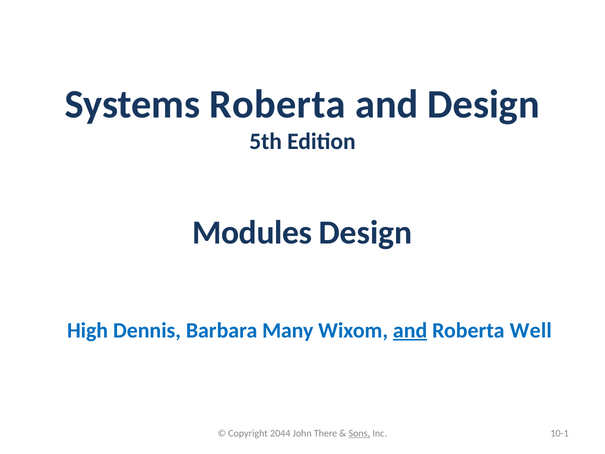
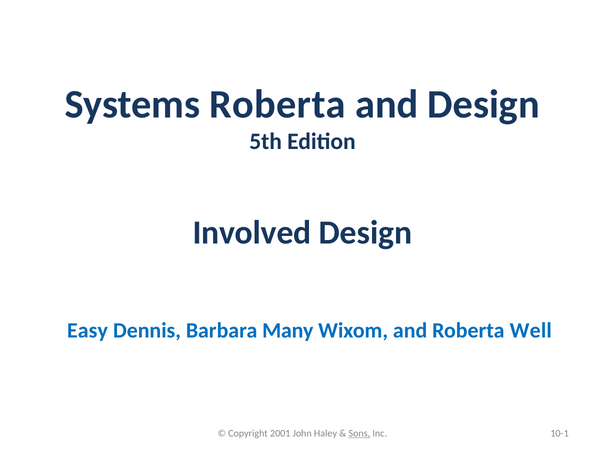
Modules: Modules -> Involved
High: High -> Easy
and at (410, 330) underline: present -> none
2044: 2044 -> 2001
There: There -> Haley
